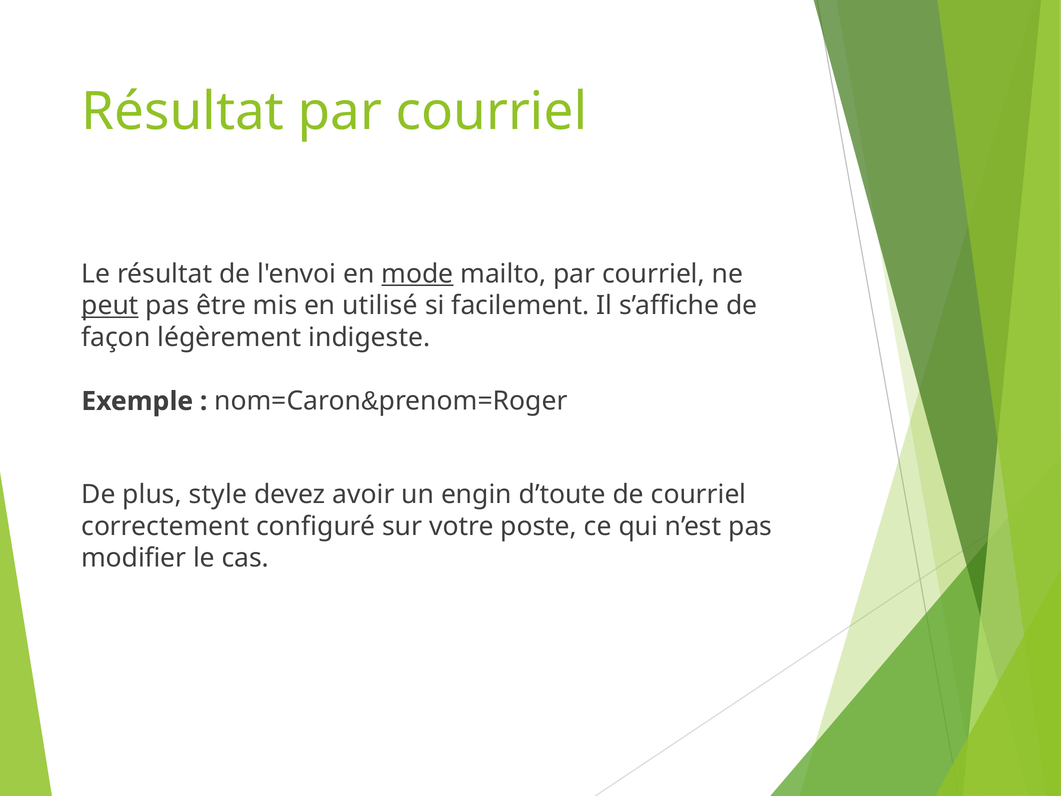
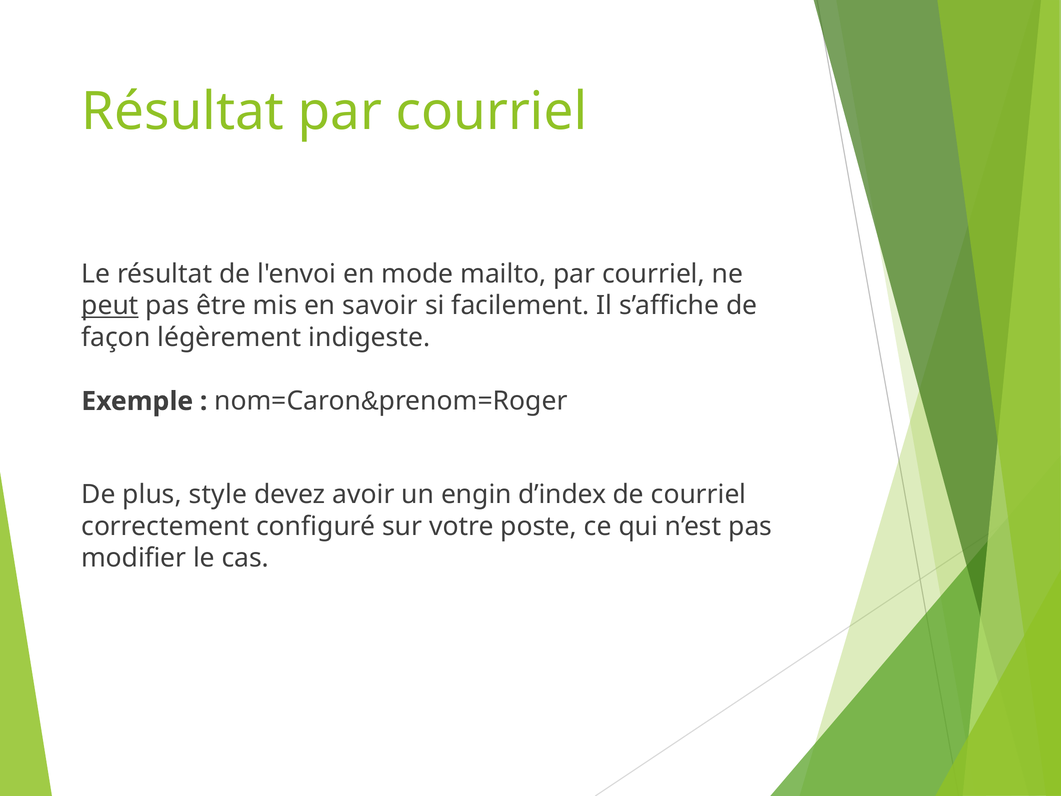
mode underline: present -> none
utilisé: utilisé -> savoir
d’toute: d’toute -> d’index
